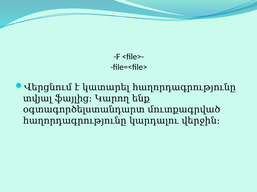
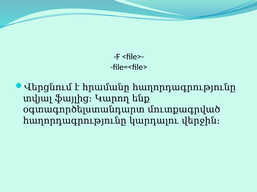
կատարել: կատարել -> հրամանը
